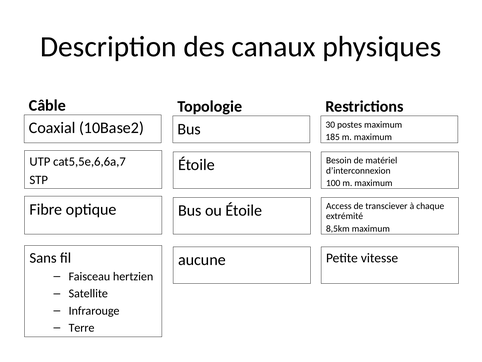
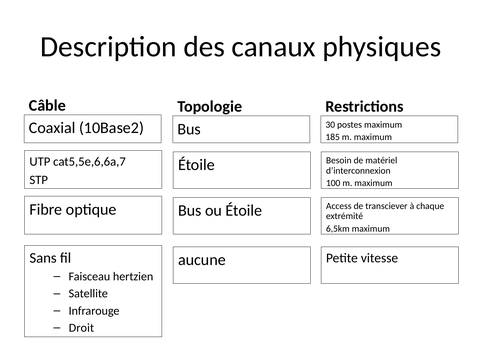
8,5km: 8,5km -> 6,5km
Terre: Terre -> Droit
